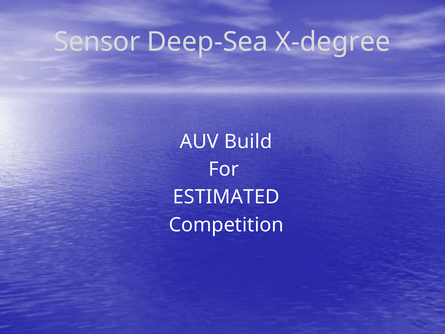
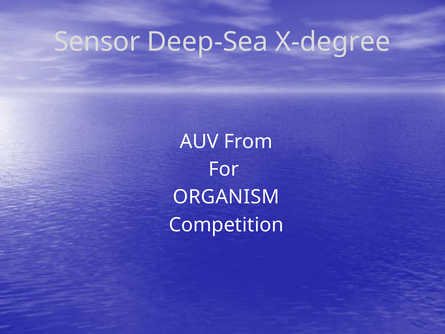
Build: Build -> From
ESTIMATED: ESTIMATED -> ORGANISM
